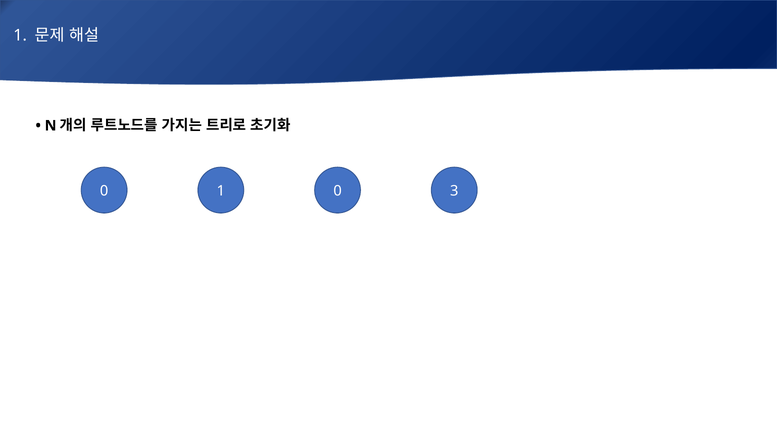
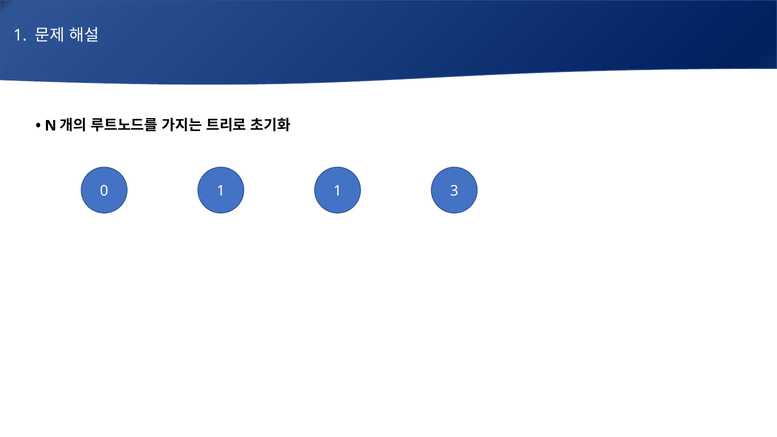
1 0: 0 -> 1
